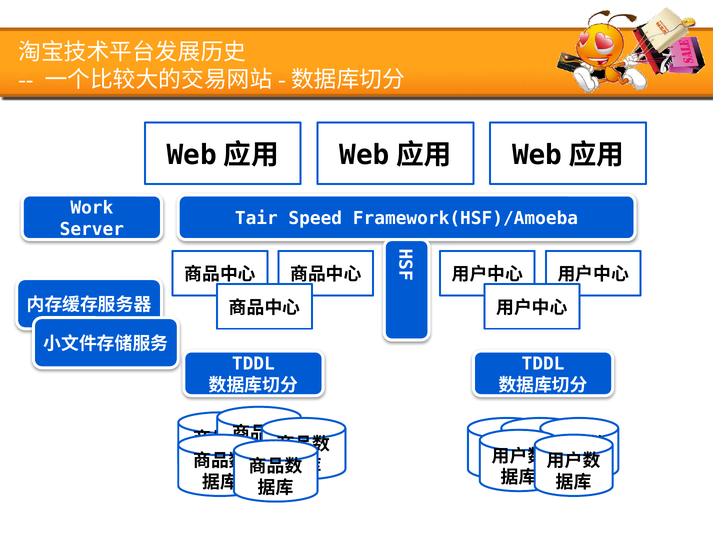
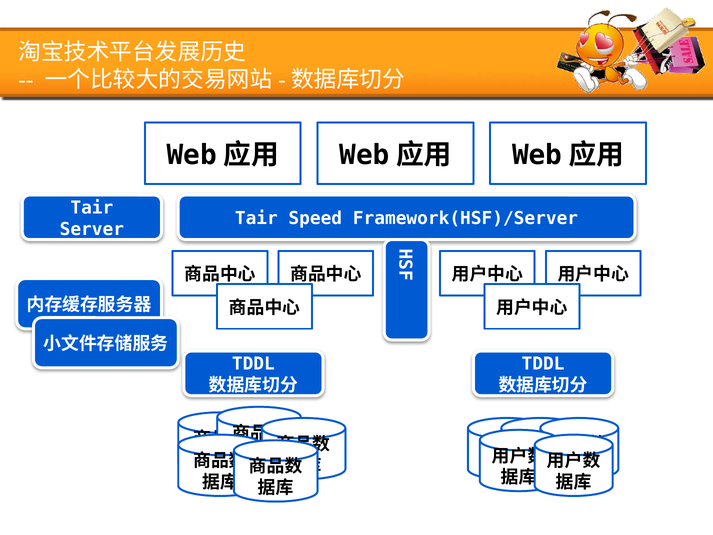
Work at (92, 208): Work -> Tair
Framework(HSF)/Amoeba: Framework(HSF)/Amoeba -> Framework(HSF)/Server
